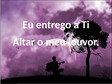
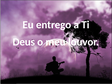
Altar: Altar -> Deus
